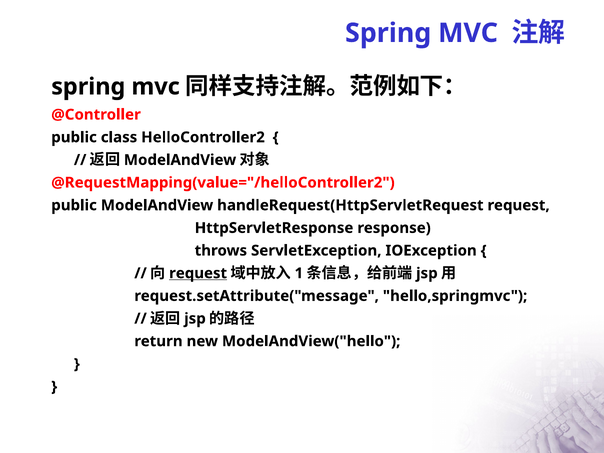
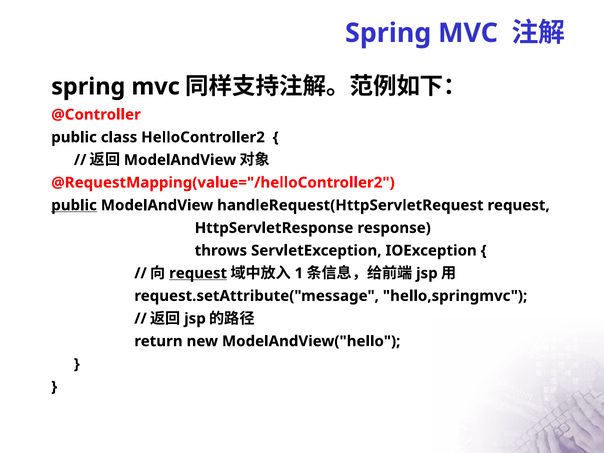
public at (74, 205) underline: none -> present
